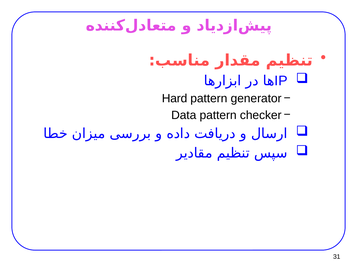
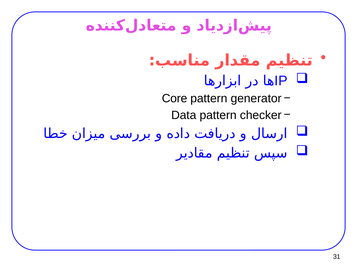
Hard: Hard -> Core
